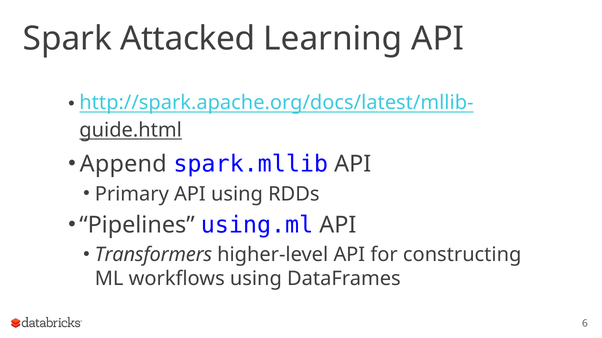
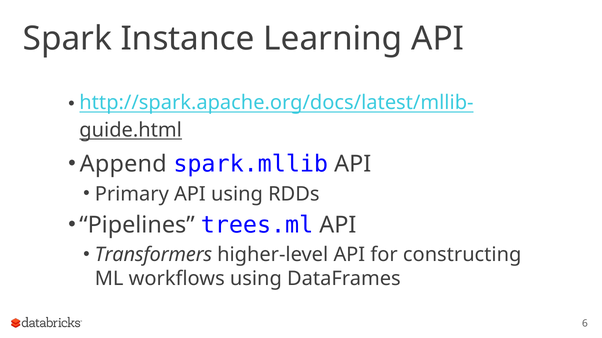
Attacked: Attacked -> Instance
using.ml: using.ml -> trees.ml
